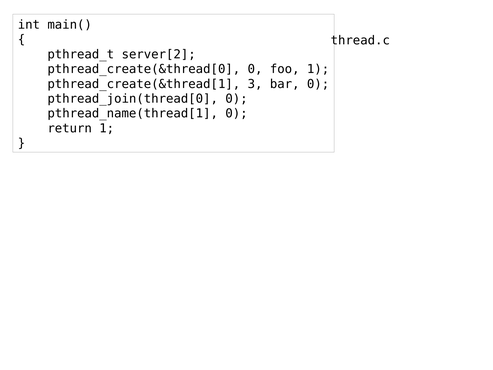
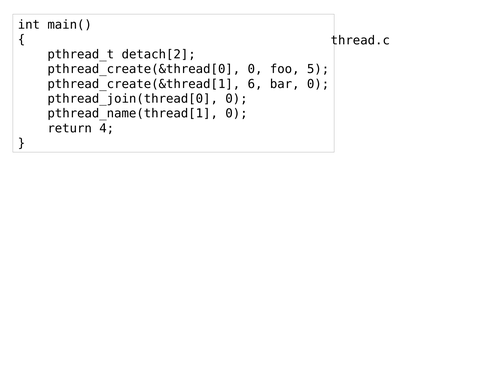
server[2: server[2 -> detach[2
foo 1: 1 -> 5
3: 3 -> 6
return 1: 1 -> 4
